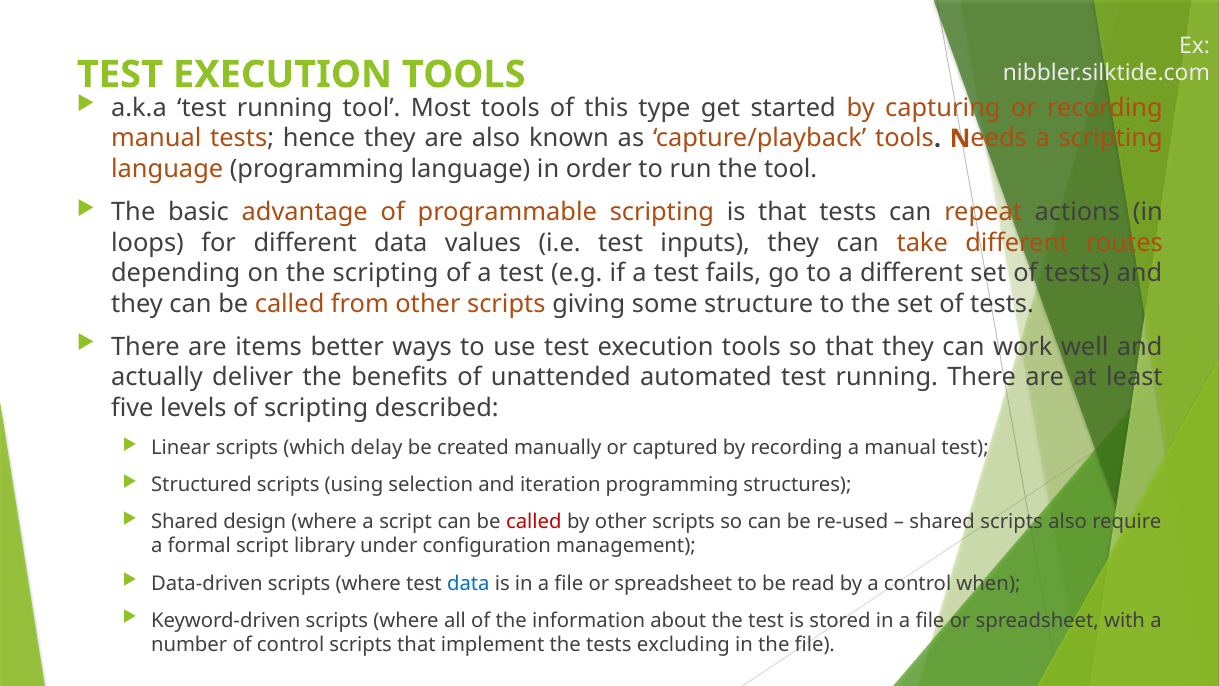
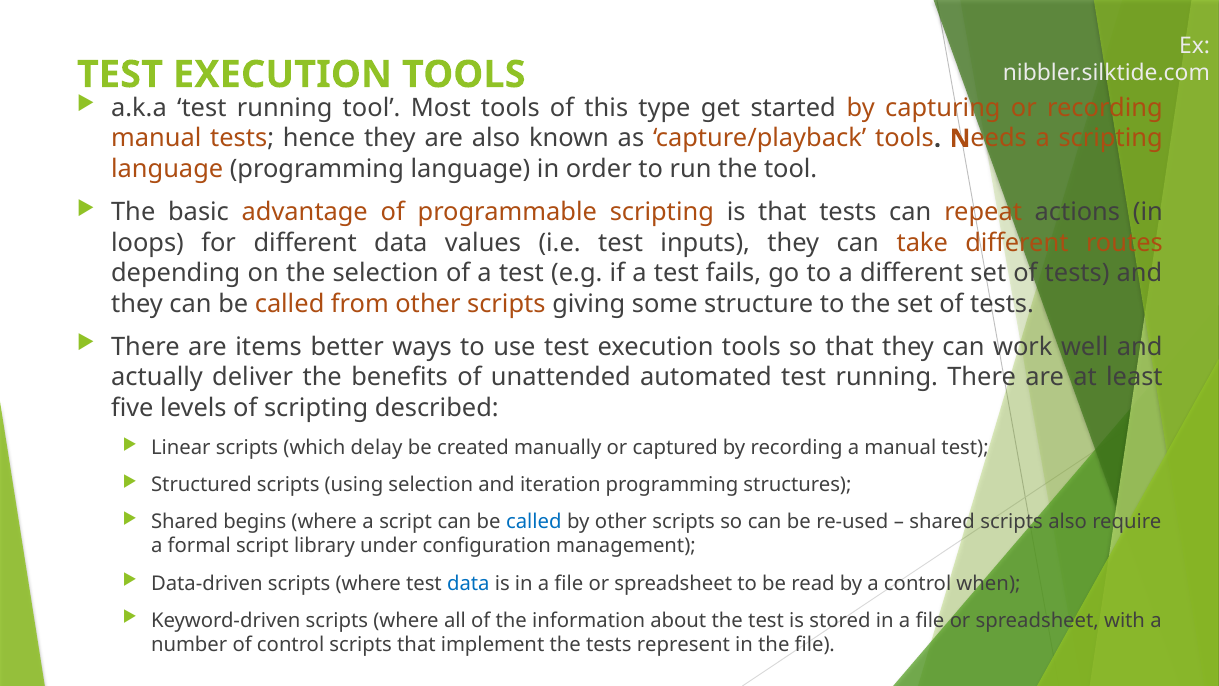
the scripting: scripting -> selection
design: design -> begins
called at (534, 522) colour: red -> blue
excluding: excluding -> represent
